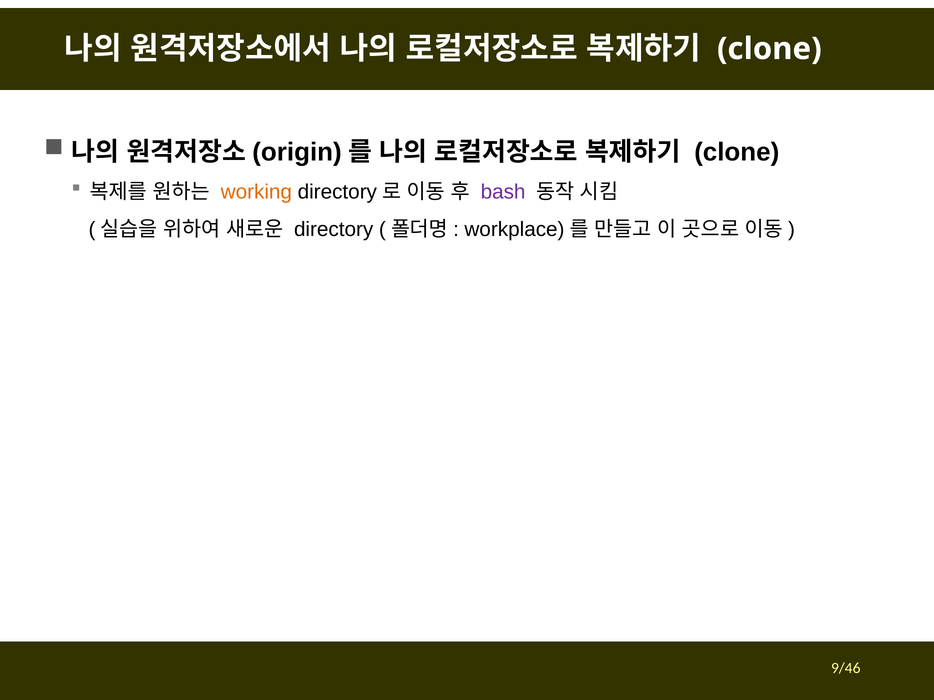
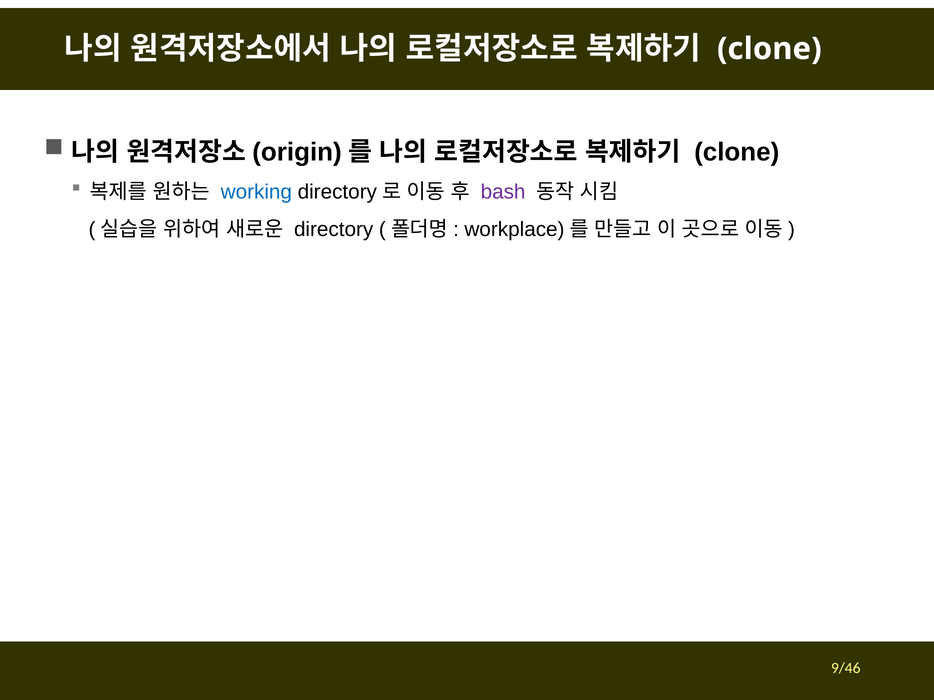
working colour: orange -> blue
